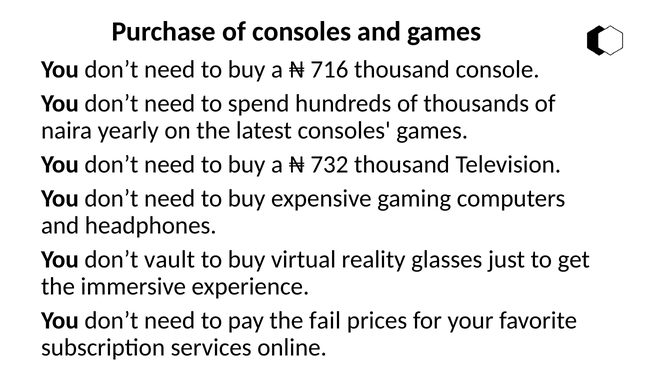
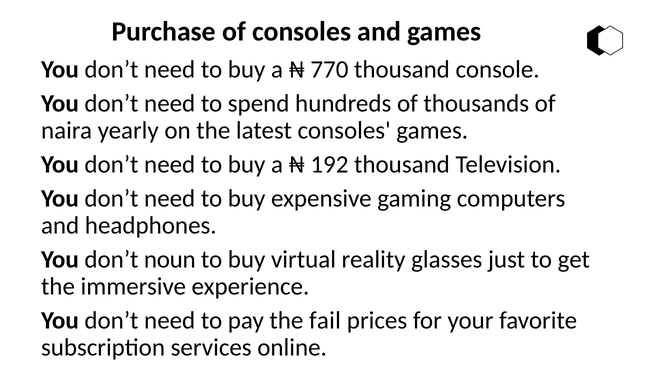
716: 716 -> 770
732: 732 -> 192
vault: vault -> noun
